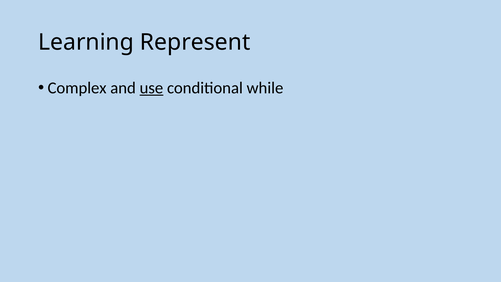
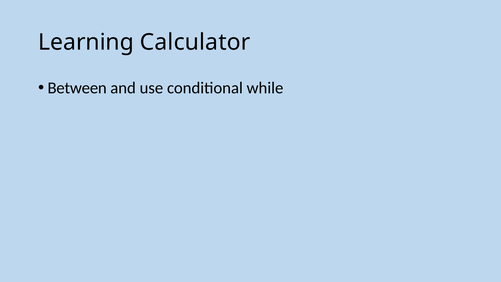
Represent: Represent -> Calculator
Complex: Complex -> Between
use underline: present -> none
